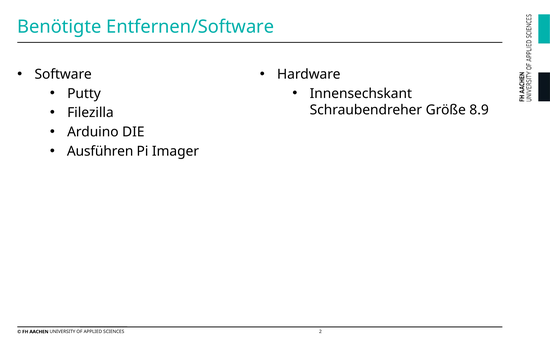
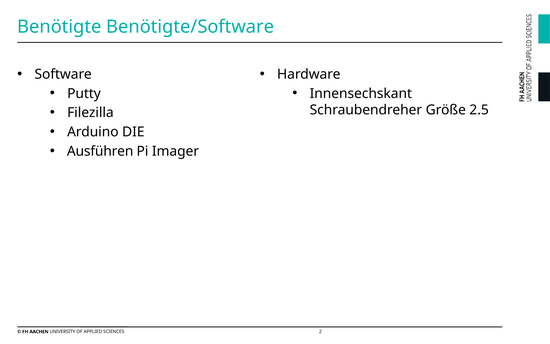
Entfernen/Software: Entfernen/Software -> Benötigte/Software
8.9: 8.9 -> 2.5
